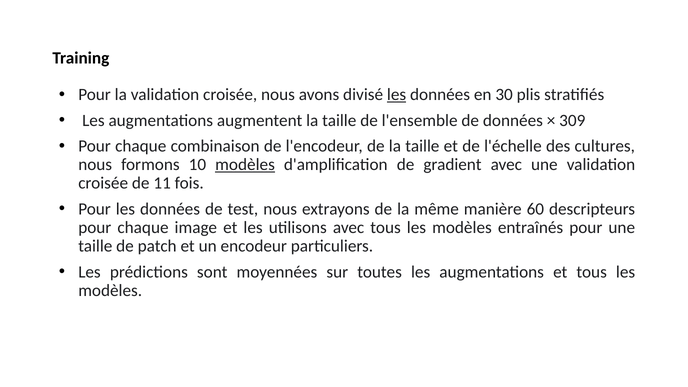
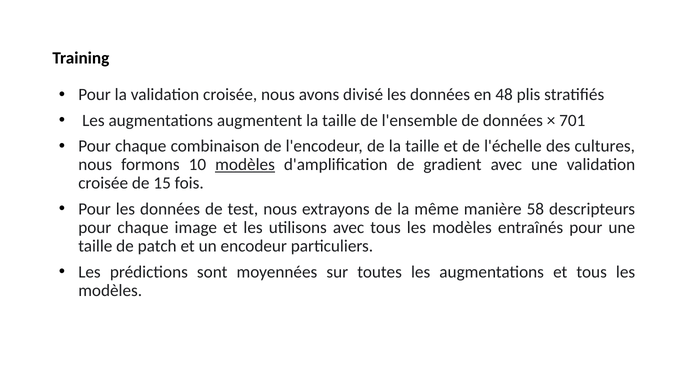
les at (397, 95) underline: present -> none
30: 30 -> 48
309: 309 -> 701
11: 11 -> 15
60: 60 -> 58
